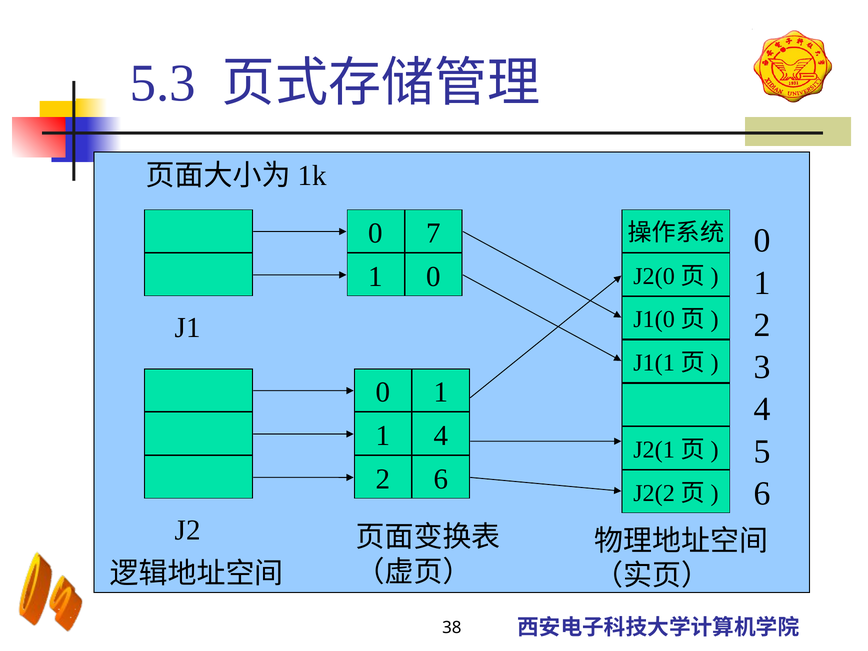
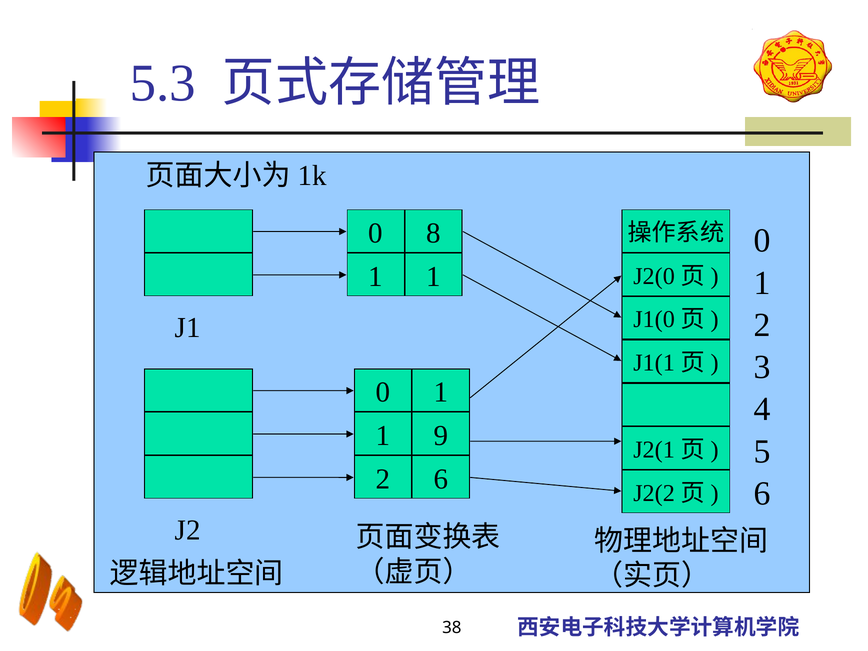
7: 7 -> 8
0 at (434, 276): 0 -> 1
1 4: 4 -> 9
